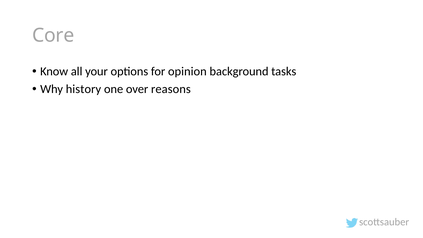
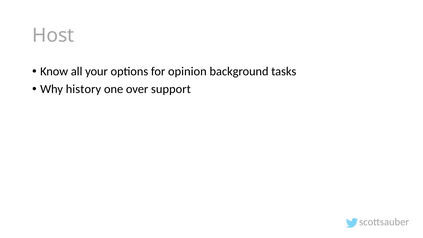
Core: Core -> Host
reasons: reasons -> support
